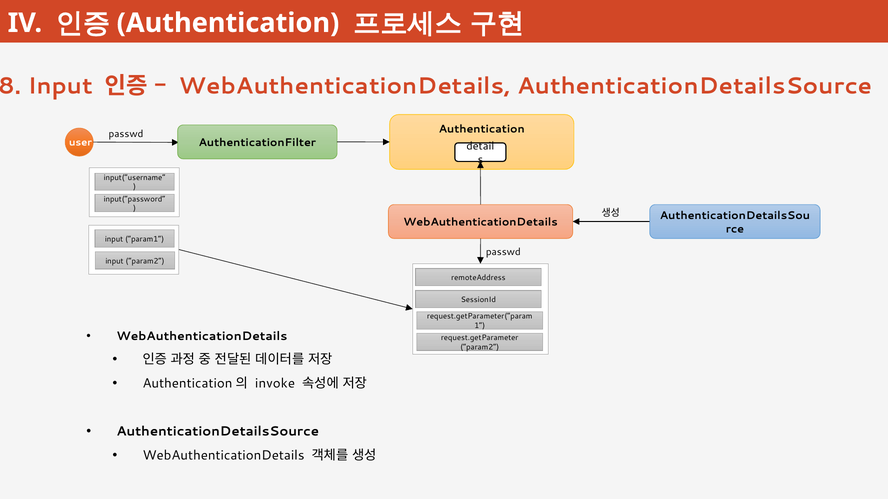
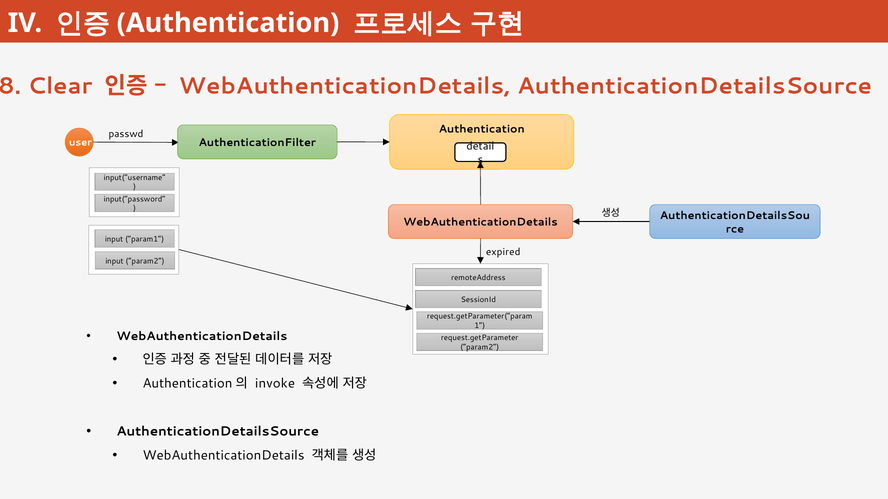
Input at (60, 86): Input -> Clear
passwd at (503, 252): passwd -> expired
